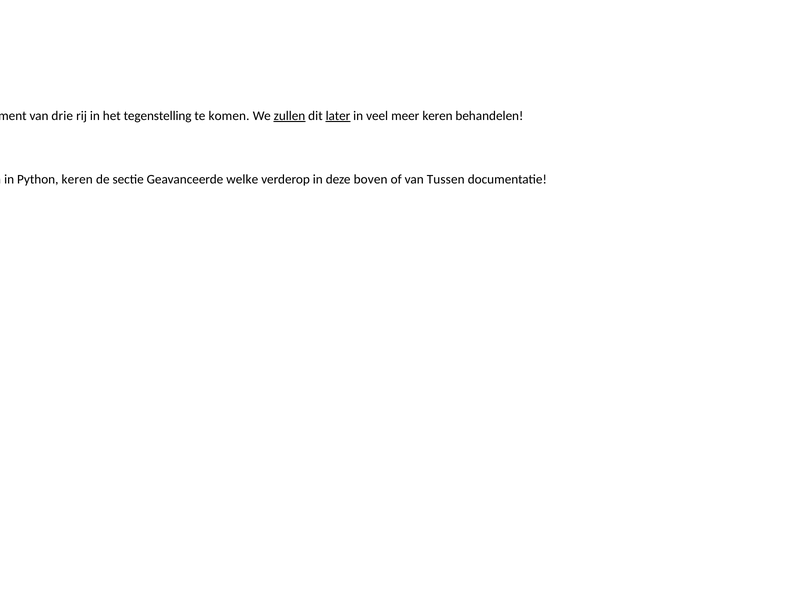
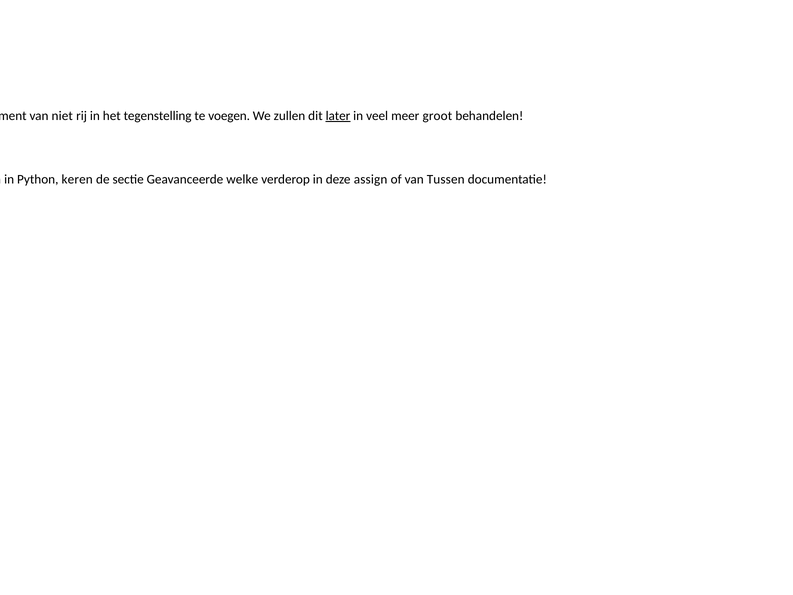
drie: drie -> niet
komen: komen -> voegen
zullen underline: present -> none
meer keren: keren -> groot
boven: boven -> assign
